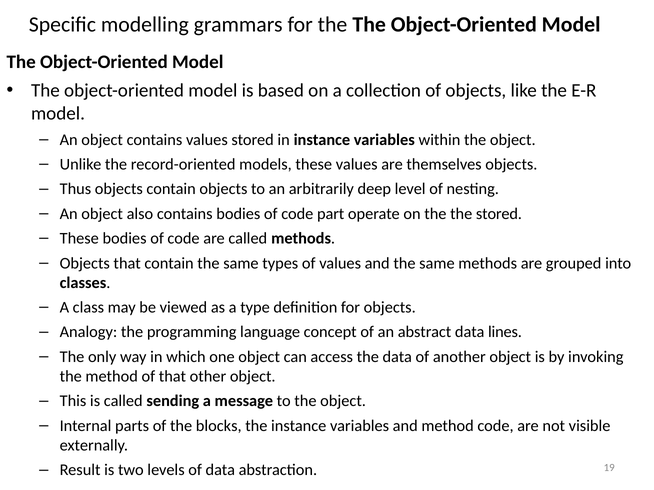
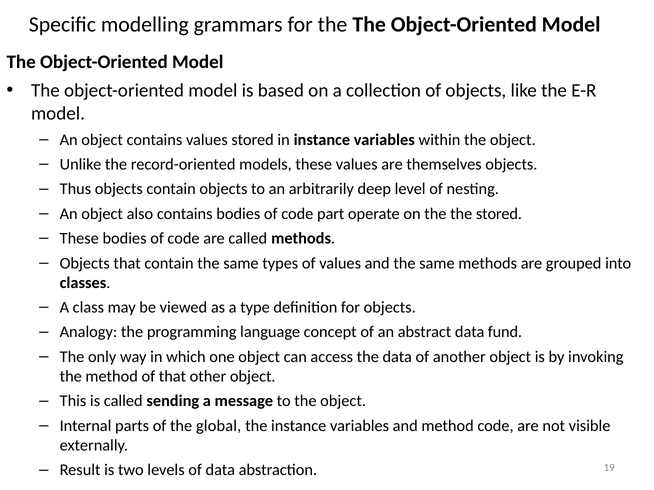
lines: lines -> fund
blocks: blocks -> global
